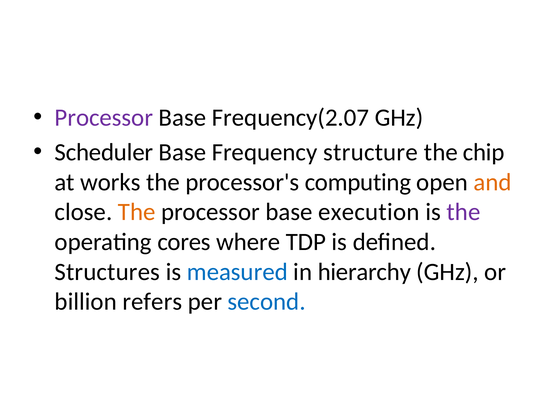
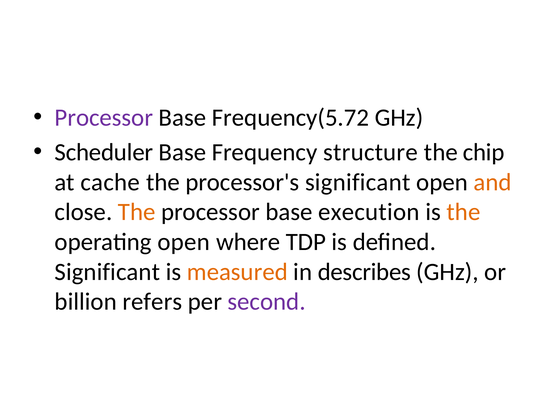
Frequency(2.07: Frequency(2.07 -> Frequency(5.72
works: works -> cache
processor's computing: computing -> significant
the at (464, 212) colour: purple -> orange
operating cores: cores -> open
Structures at (107, 272): Structures -> Significant
measured colour: blue -> orange
hierarchy: hierarchy -> describes
second colour: blue -> purple
